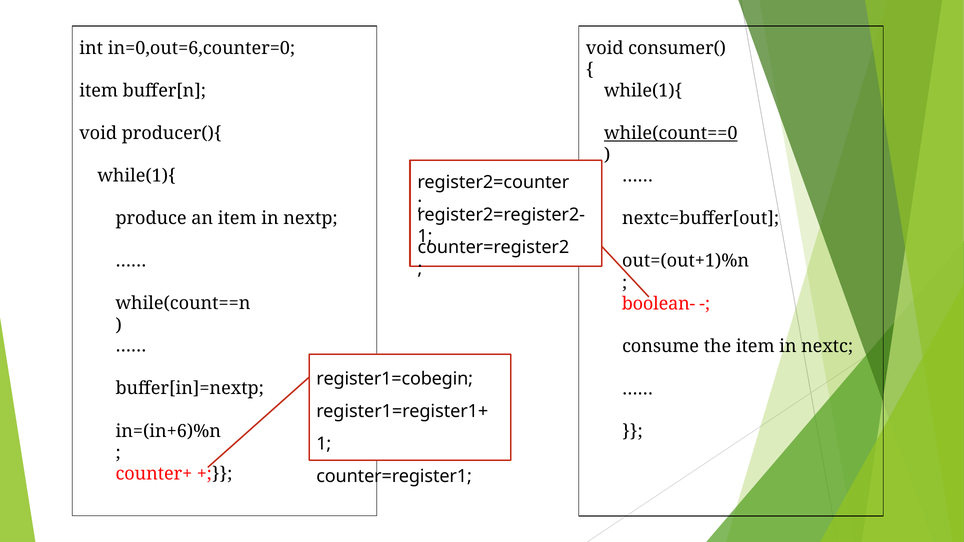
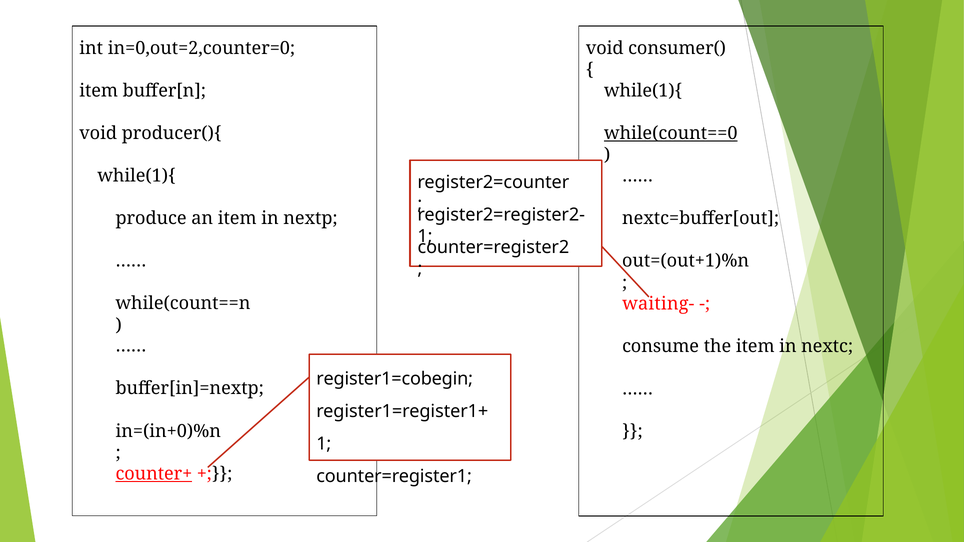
in=0,out=6,counter=0: in=0,out=6,counter=0 -> in=0,out=2,counter=0
boolean-: boolean- -> waiting-
in=(in+6)%n: in=(in+6)%n -> in=(in+0)%n
counter+ underline: none -> present
